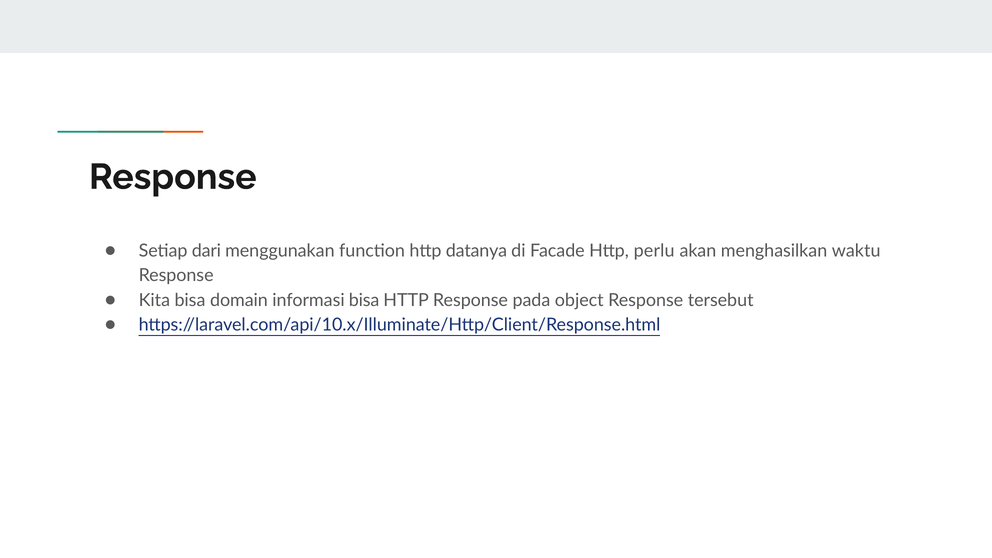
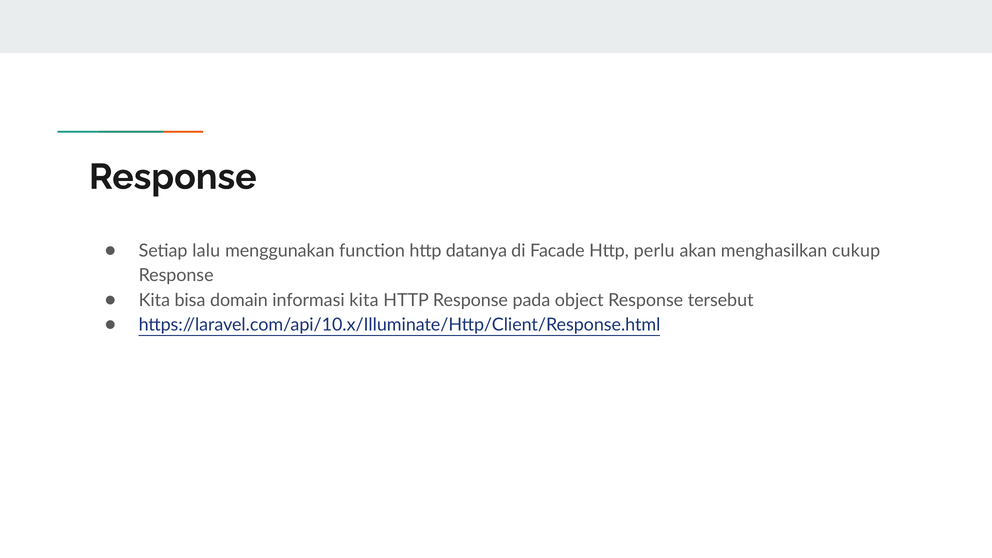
dari: dari -> lalu
waktu: waktu -> cukup
informasi bisa: bisa -> kita
